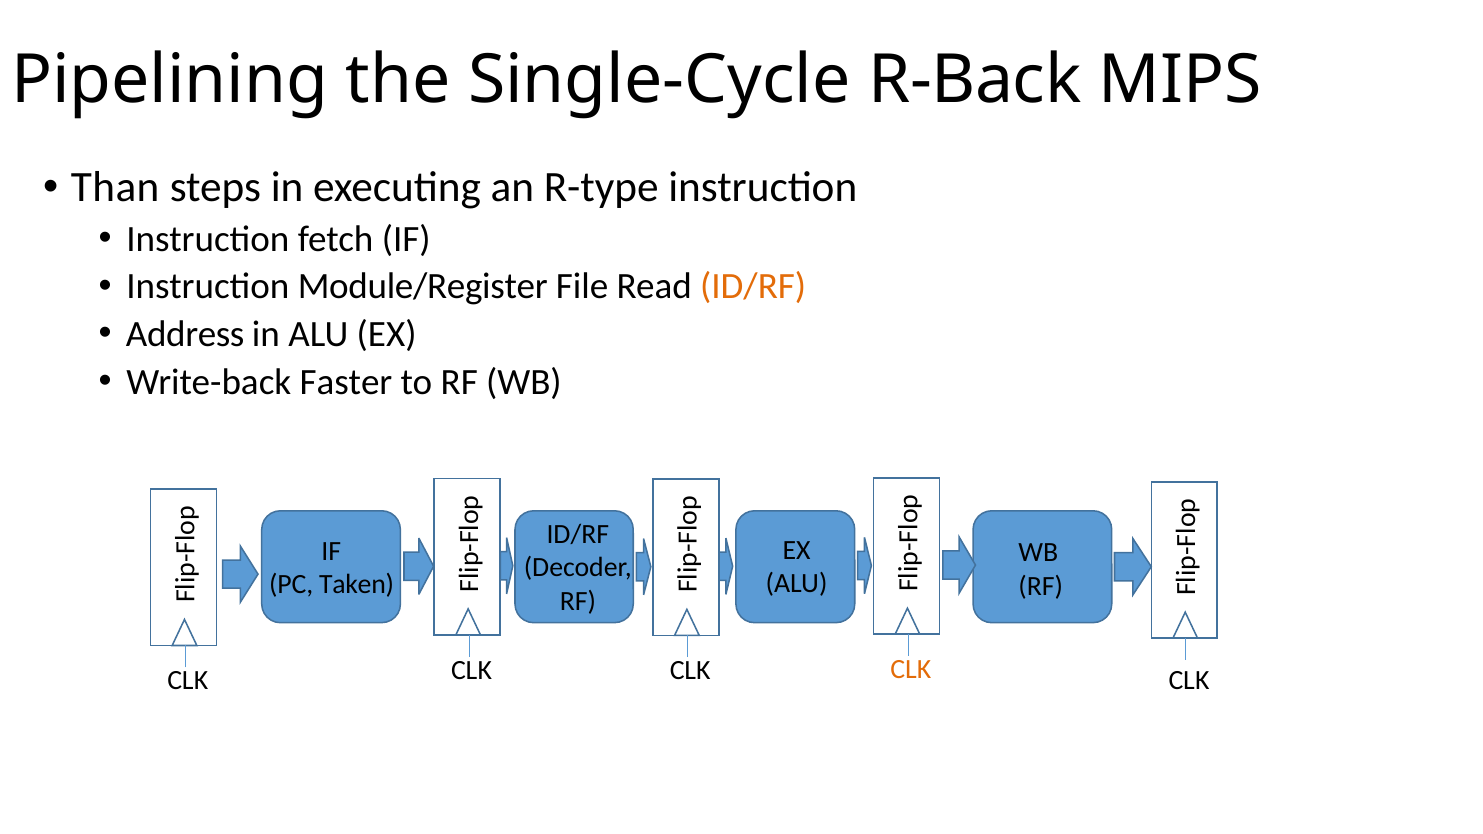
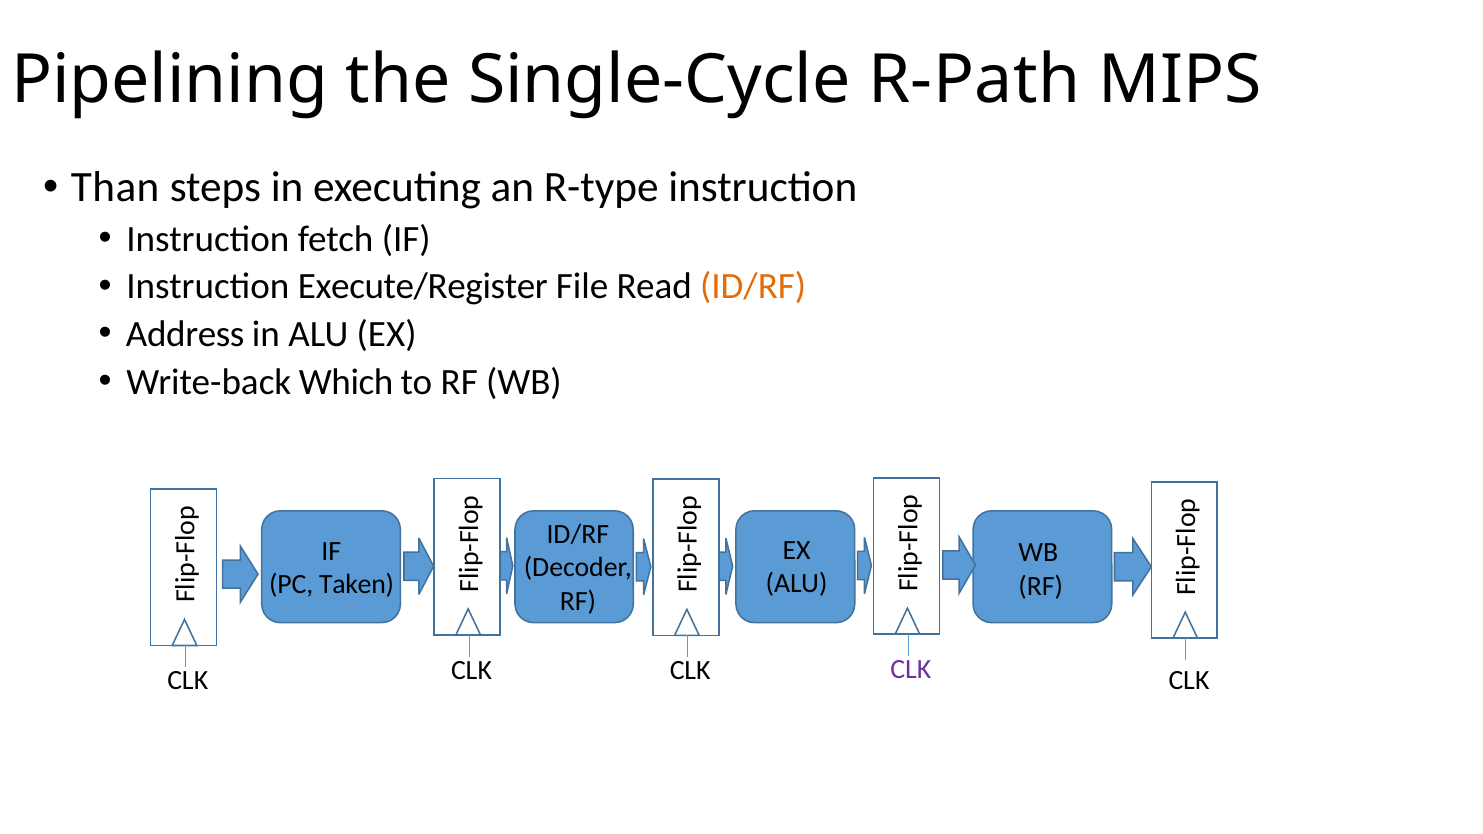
R-Back: R-Back -> R-Path
Module/Register: Module/Register -> Execute/Register
Faster: Faster -> Which
CLK at (911, 669) colour: orange -> purple
